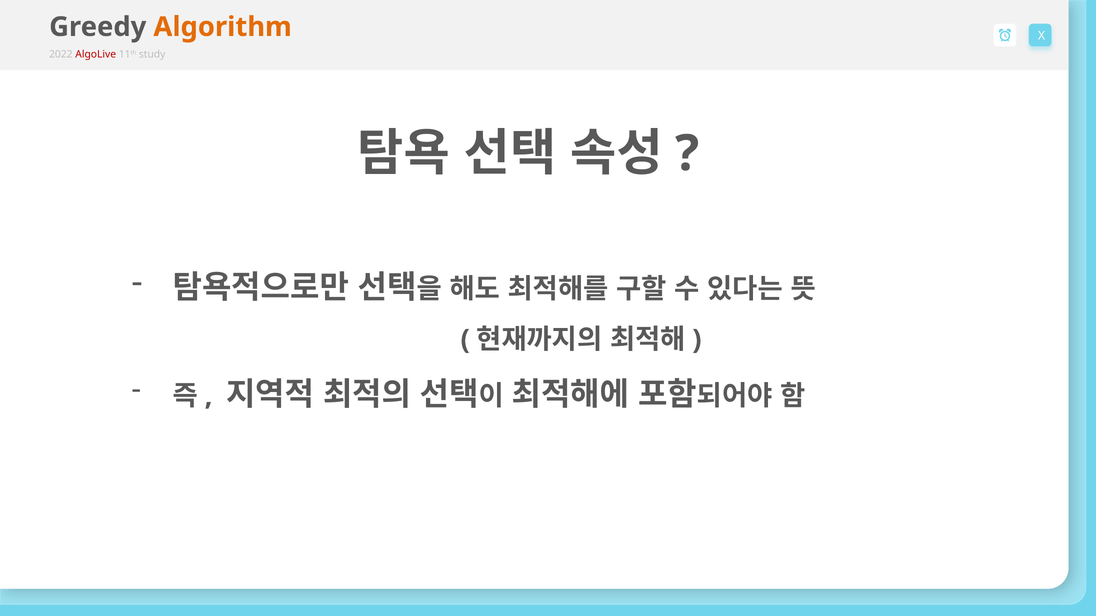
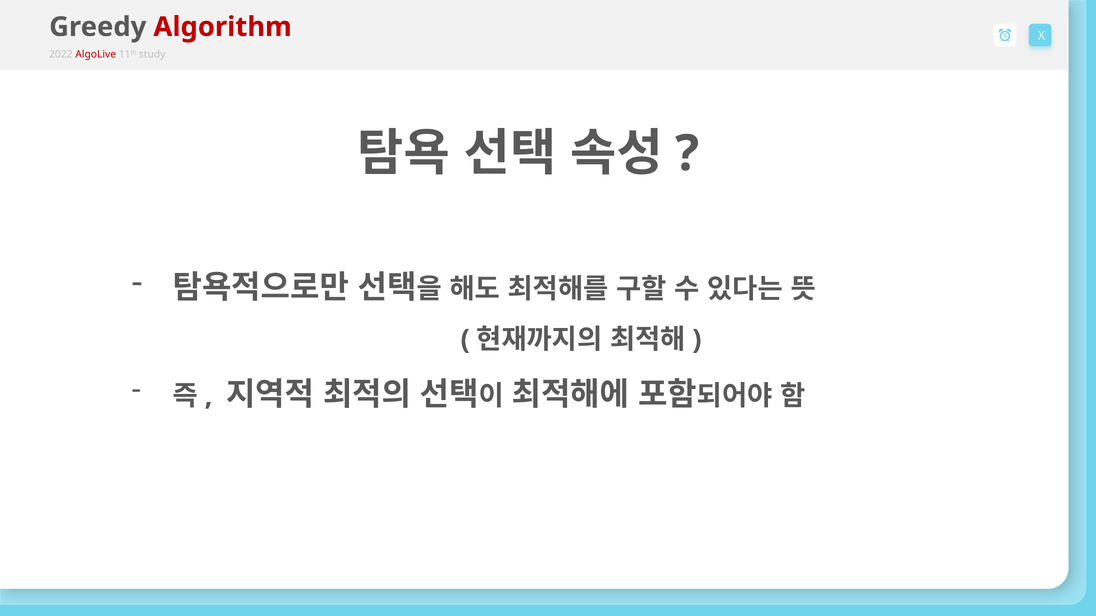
Algorithm colour: orange -> red
